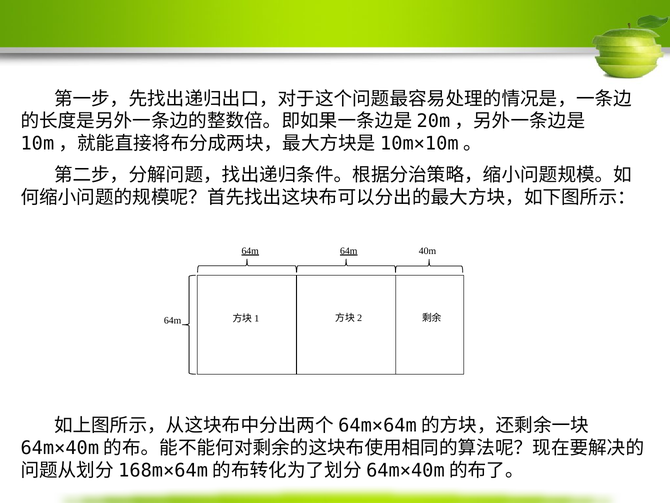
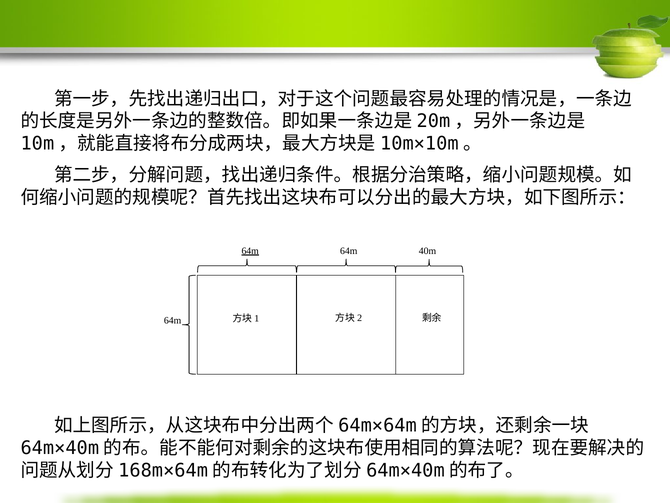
64m at (349, 251) underline: present -> none
